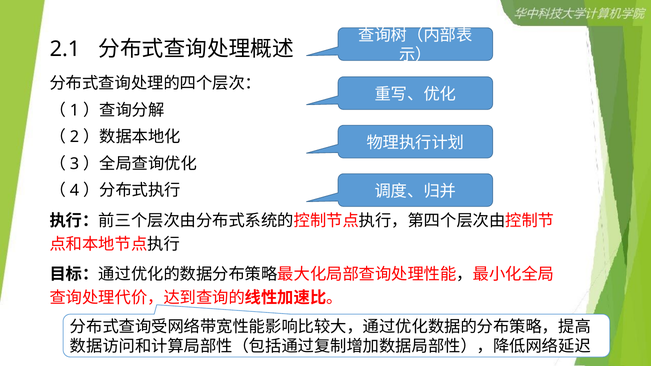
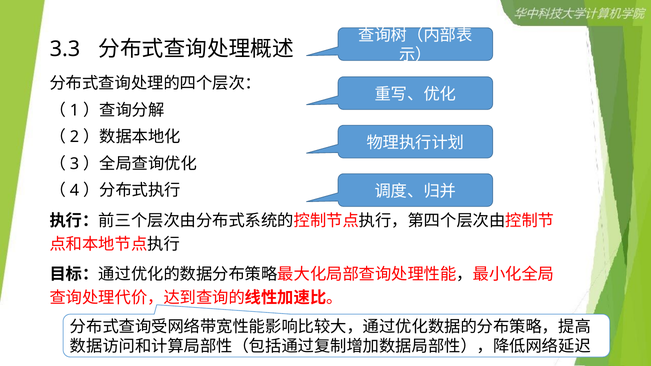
2.1: 2.1 -> 3.3
